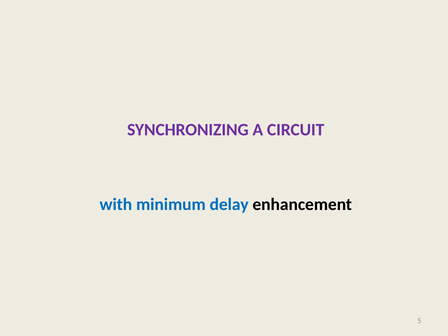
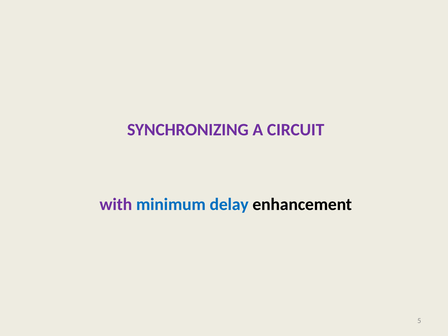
with colour: blue -> purple
